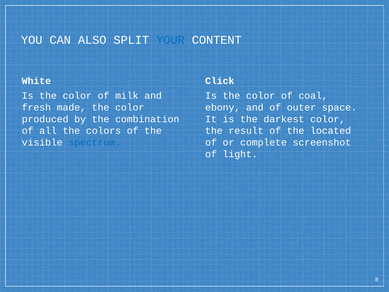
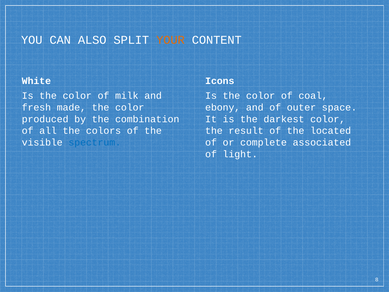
YOUR colour: blue -> orange
Click: Click -> Icons
screenshot: screenshot -> associated
